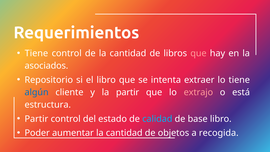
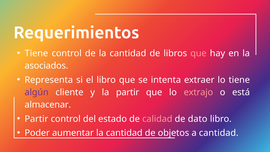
Repositorio: Repositorio -> Representa
algún colour: blue -> purple
estructura: estructura -> almacenar
calidad colour: light blue -> pink
base: base -> dato
a recogida: recogida -> cantidad
